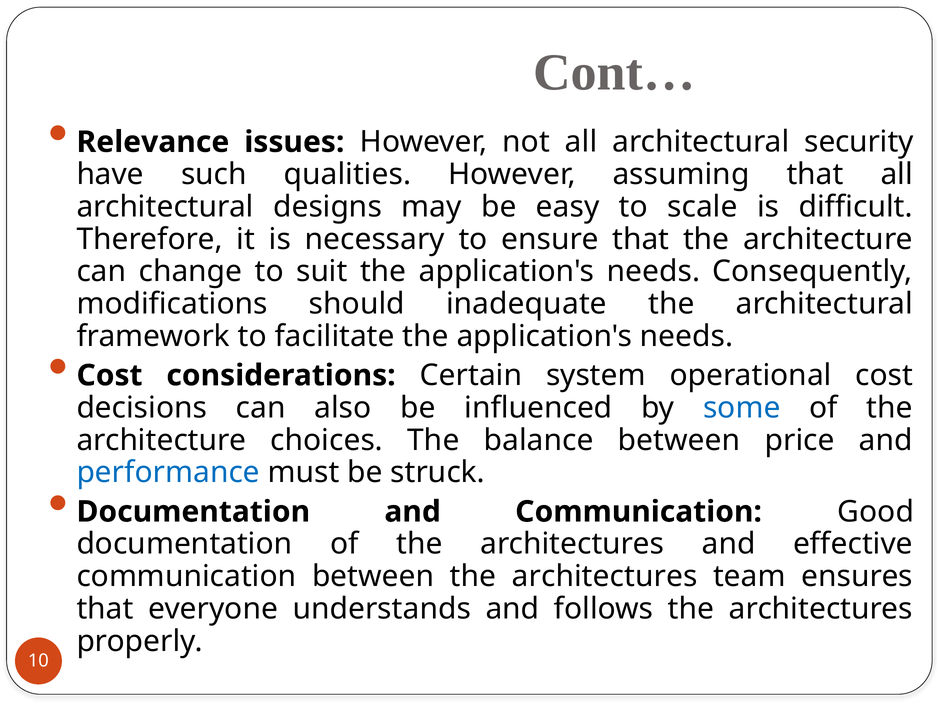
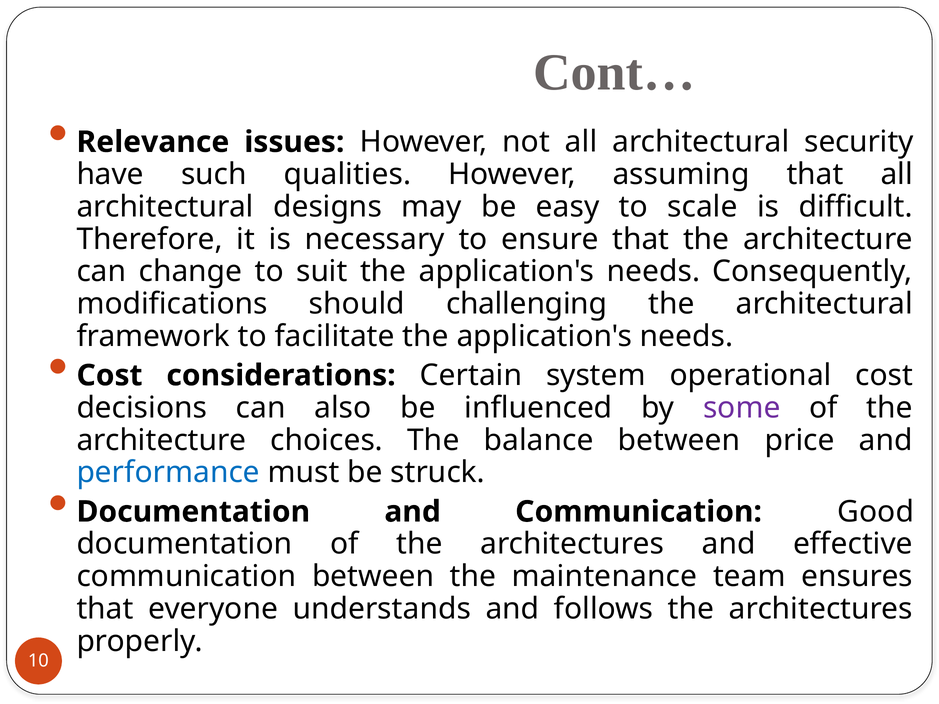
inadequate: inadequate -> challenging
some colour: blue -> purple
between the architectures: architectures -> maintenance
